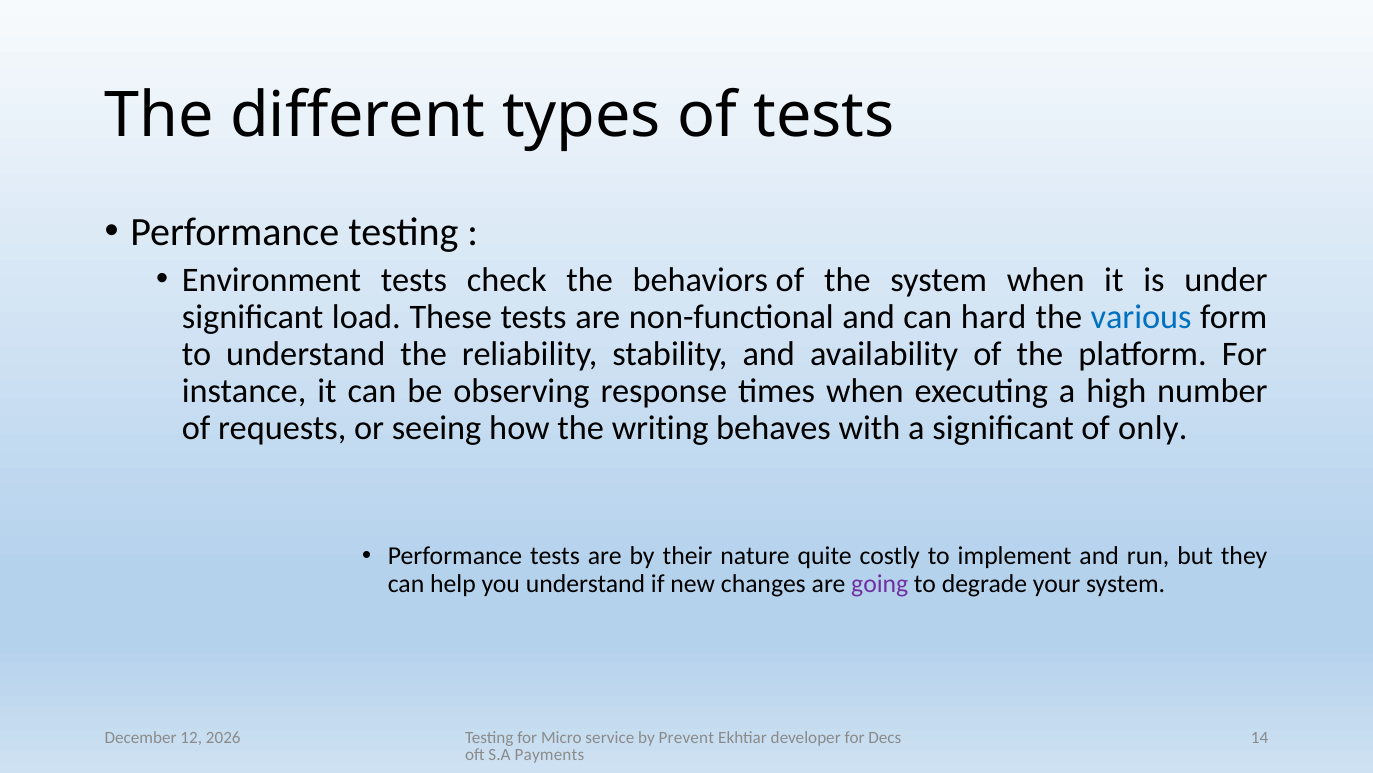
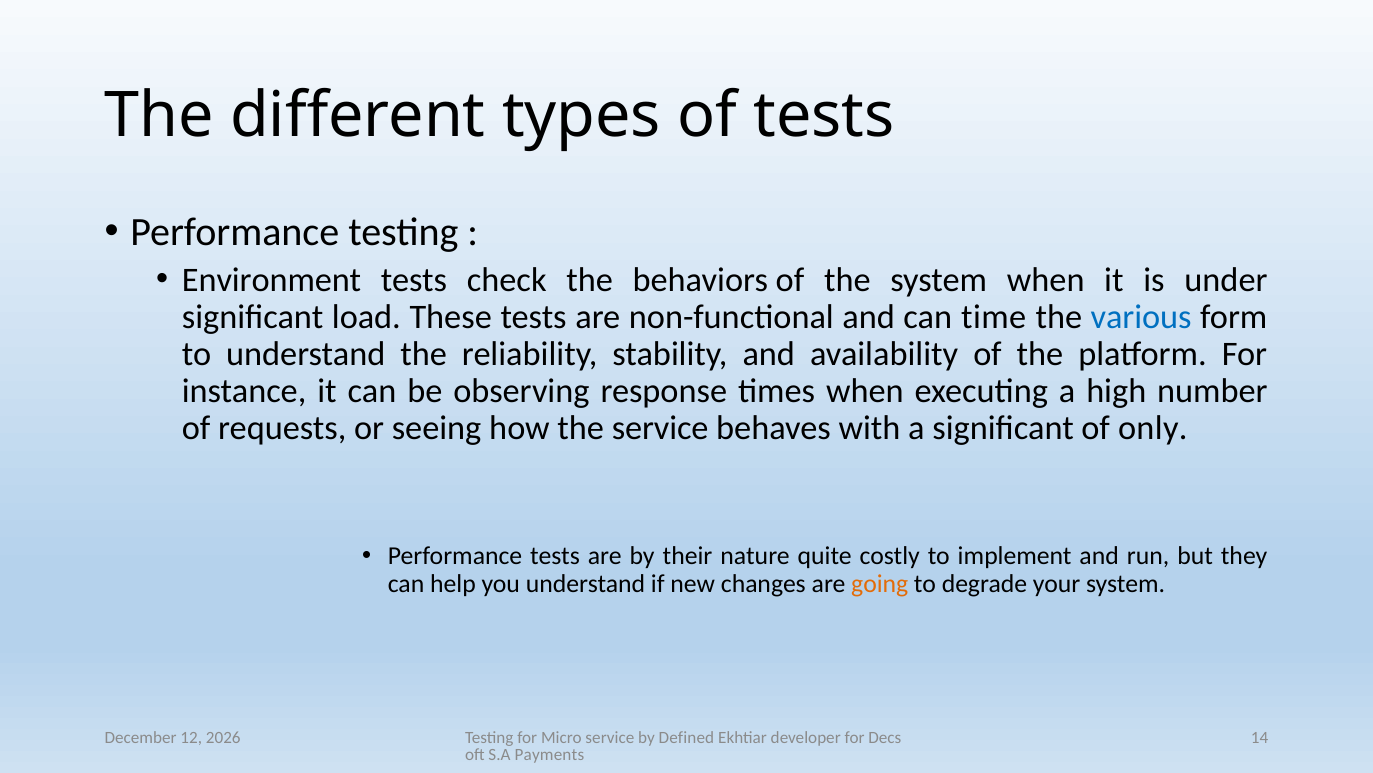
hard: hard -> time
the writing: writing -> service
going colour: purple -> orange
Prevent: Prevent -> Defined
